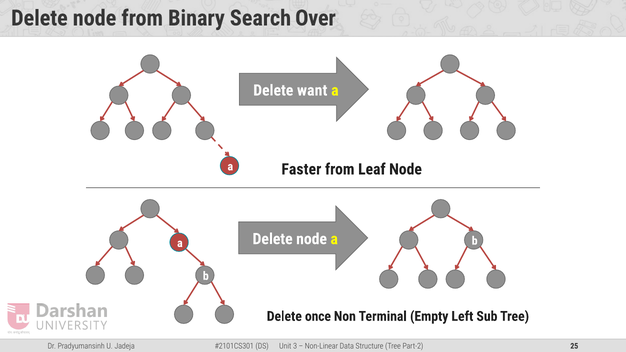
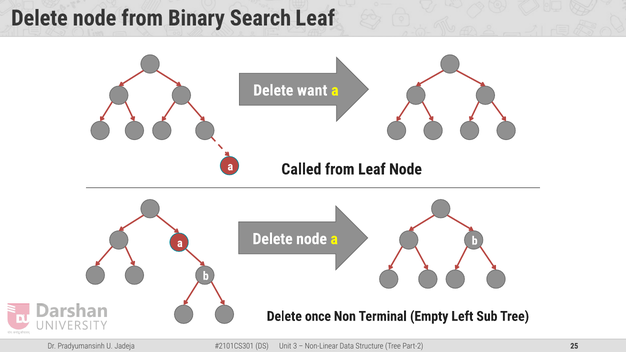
Search Over: Over -> Leaf
Faster: Faster -> Called
